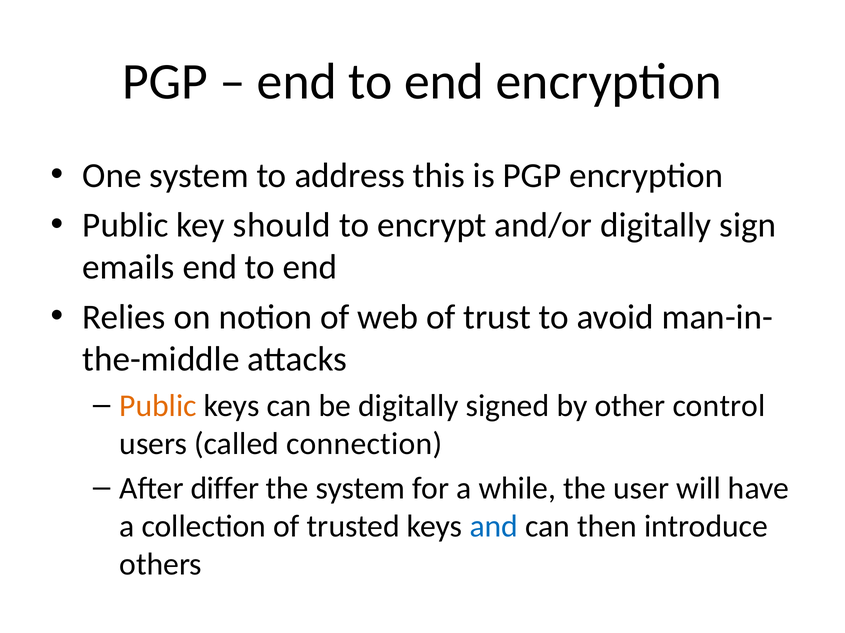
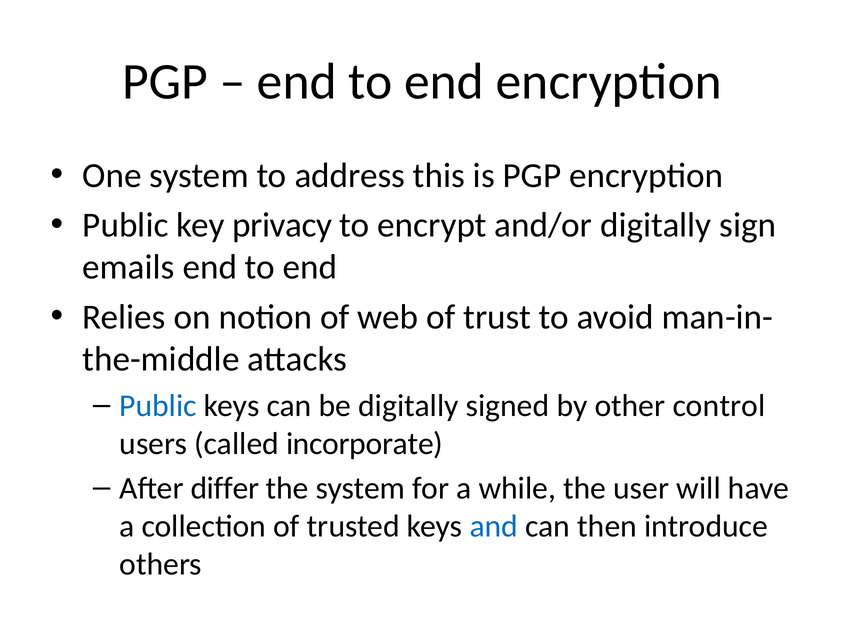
should: should -> privacy
Public at (158, 406) colour: orange -> blue
connection: connection -> incorporate
